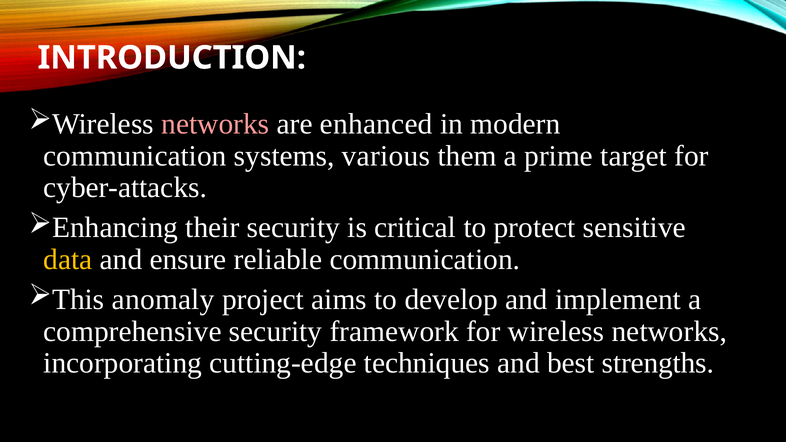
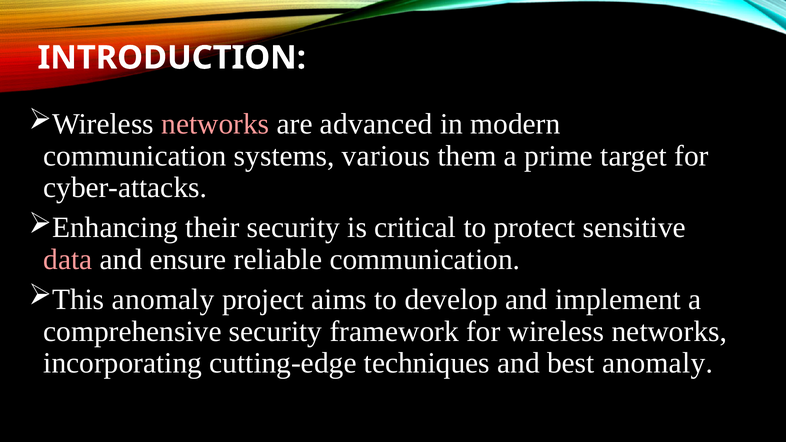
enhanced: enhanced -> advanced
data colour: yellow -> pink
best strengths: strengths -> anomaly
